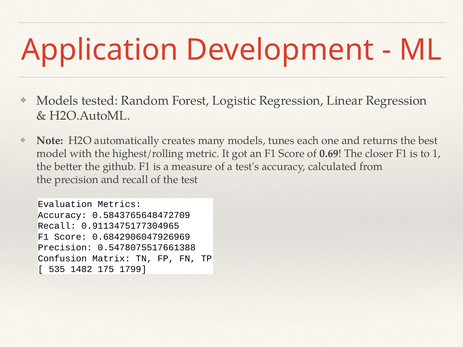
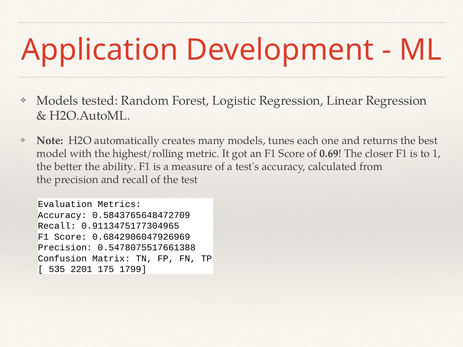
github: github -> ability
1482: 1482 -> 2201
